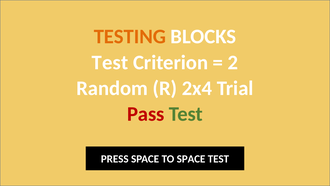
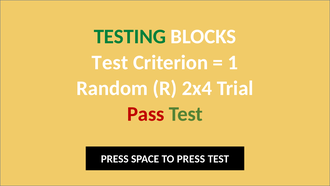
TESTING colour: orange -> green
2: 2 -> 1
TO SPACE: SPACE -> PRESS
